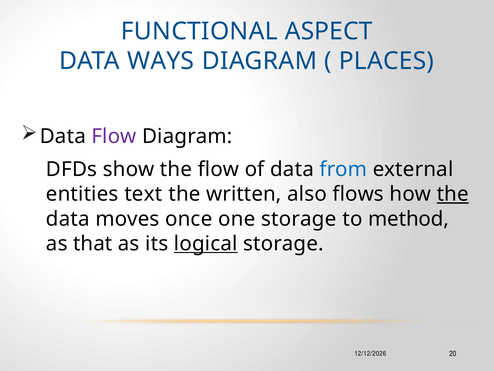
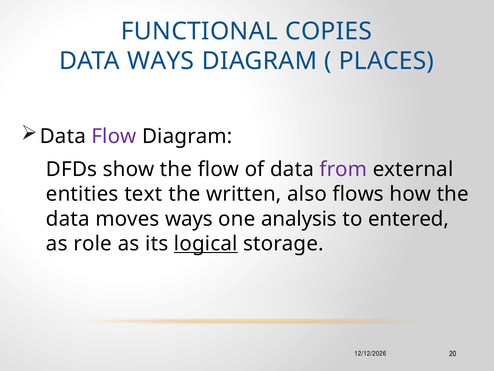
ASPECT: ASPECT -> COPIES
from colour: blue -> purple
the at (453, 194) underline: present -> none
moves once: once -> ways
one storage: storage -> analysis
method: method -> entered
that: that -> role
